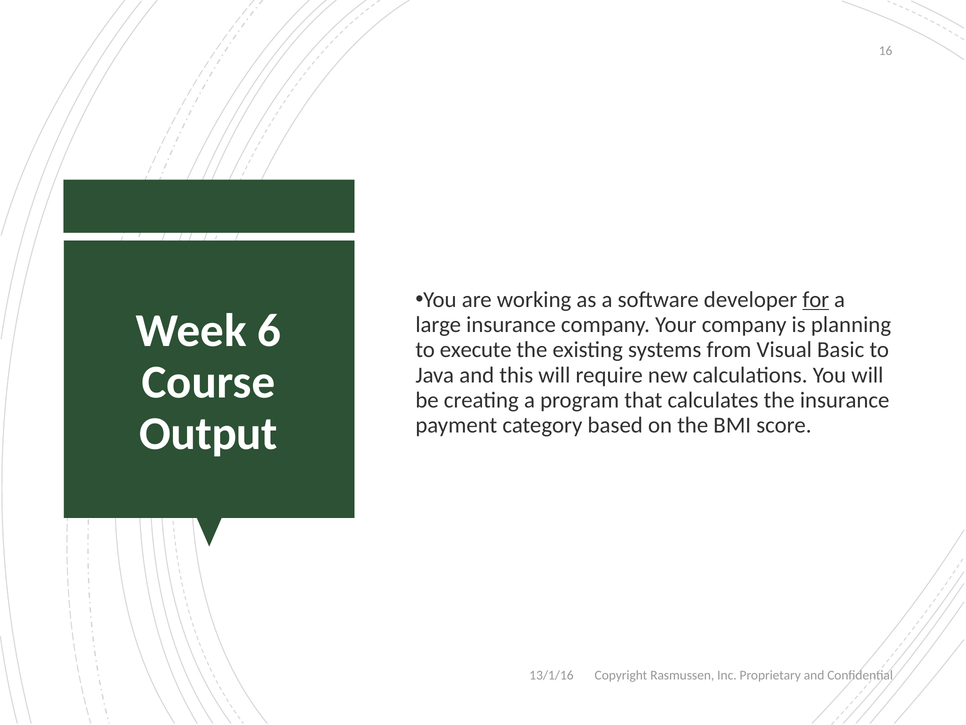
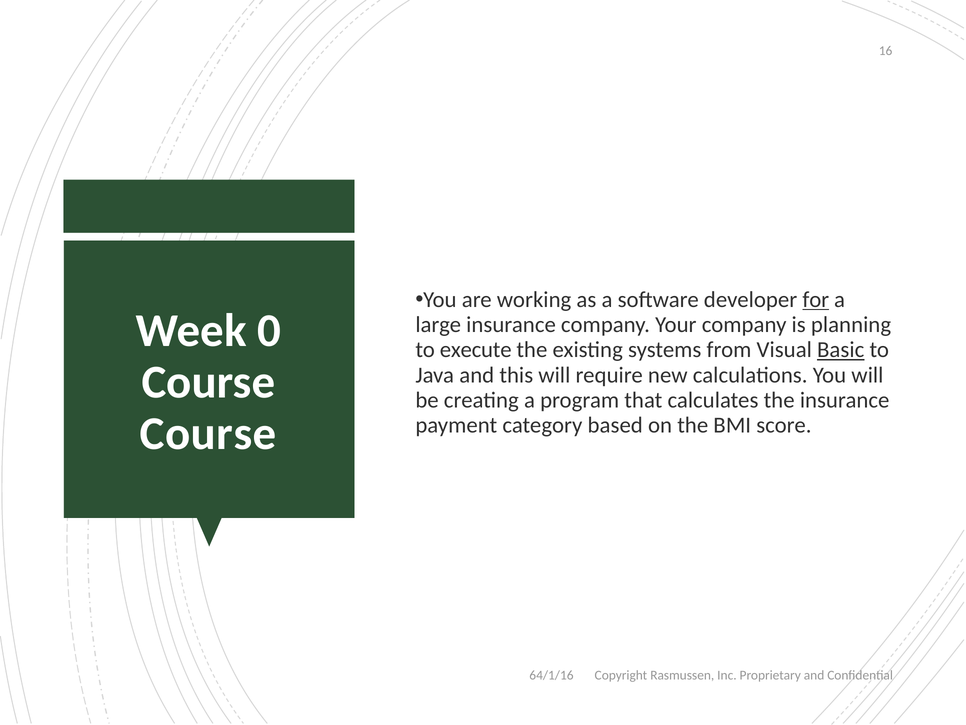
6: 6 -> 0
Basic underline: none -> present
Output at (209, 433): Output -> Course
13/1/16: 13/1/16 -> 64/1/16
